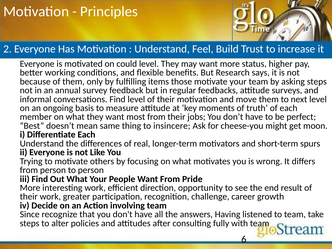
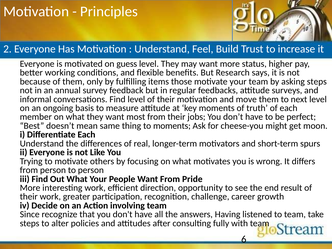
could: could -> guess
to insincere: insincere -> moments
